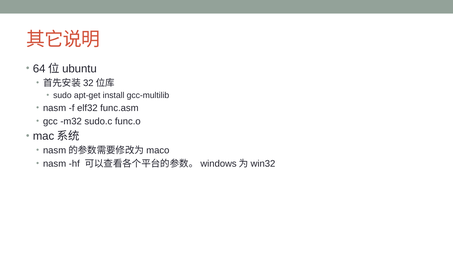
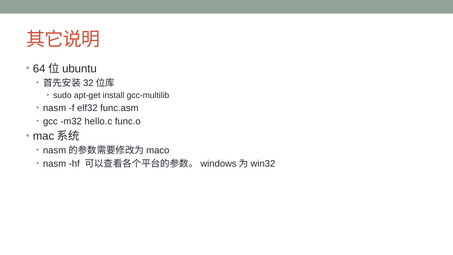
sudo.c: sudo.c -> hello.c
